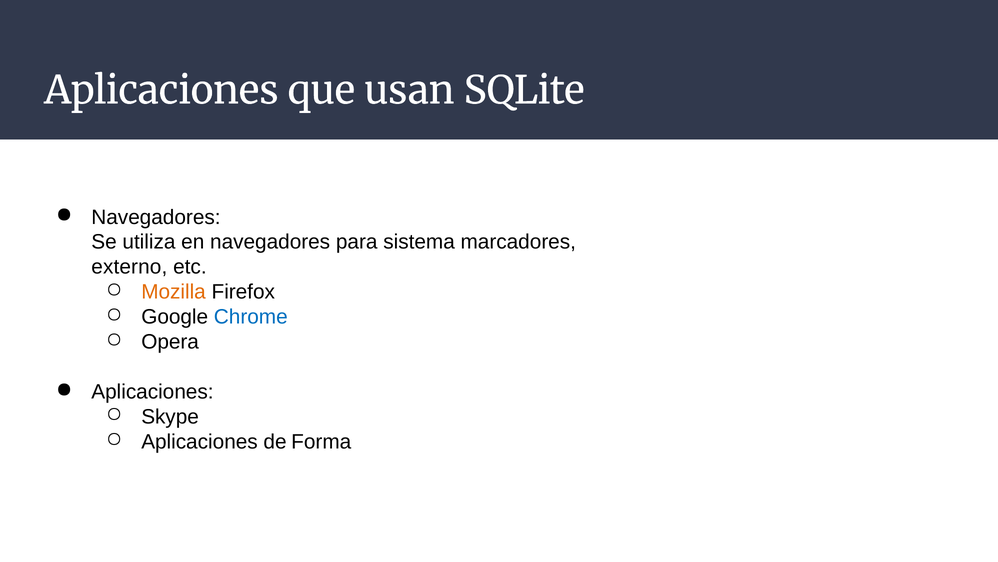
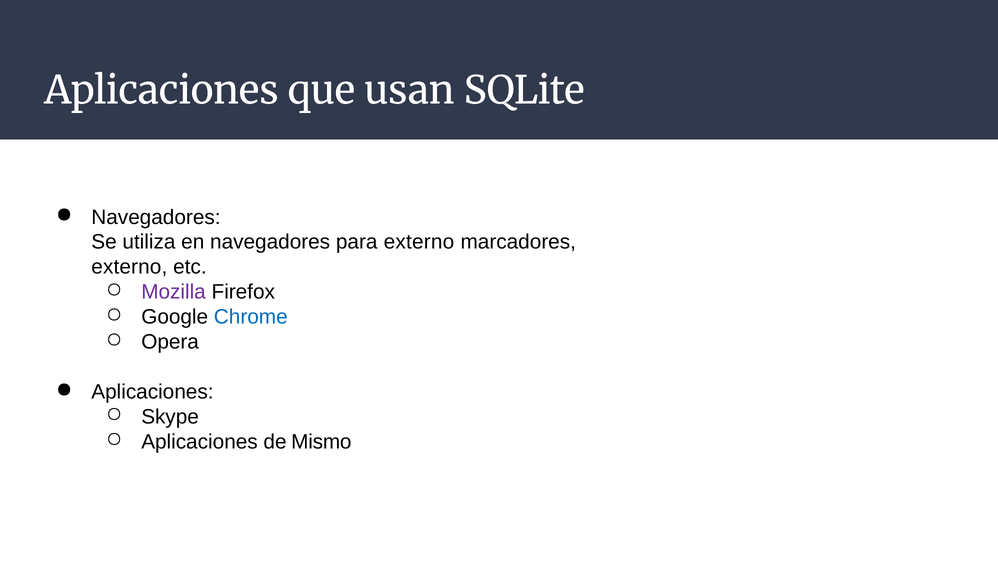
para sistema: sistema -> externo
Mozilla colour: orange -> purple
Forma: Forma -> Mismo
